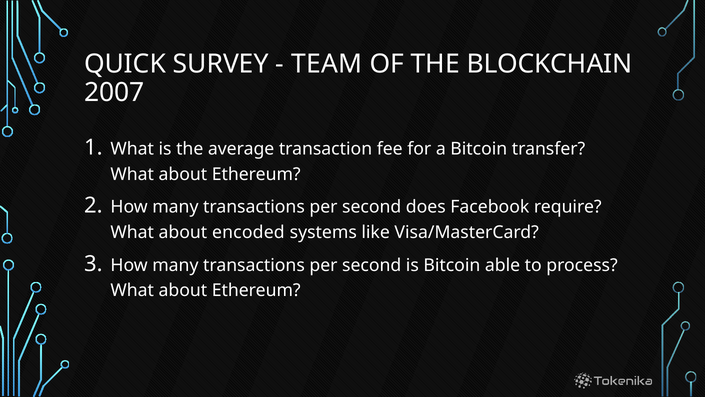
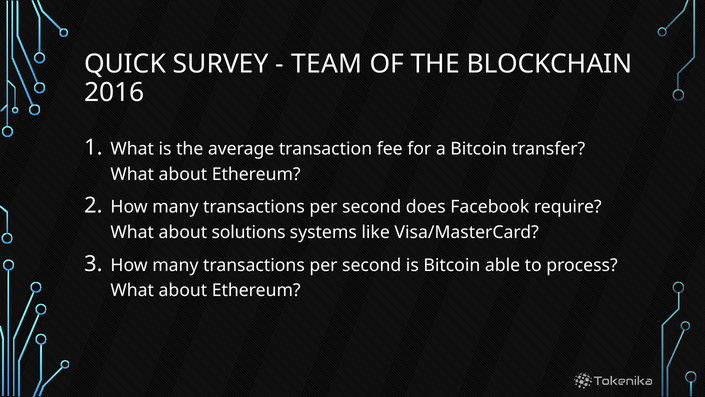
2007: 2007 -> 2016
encoded: encoded -> solutions
